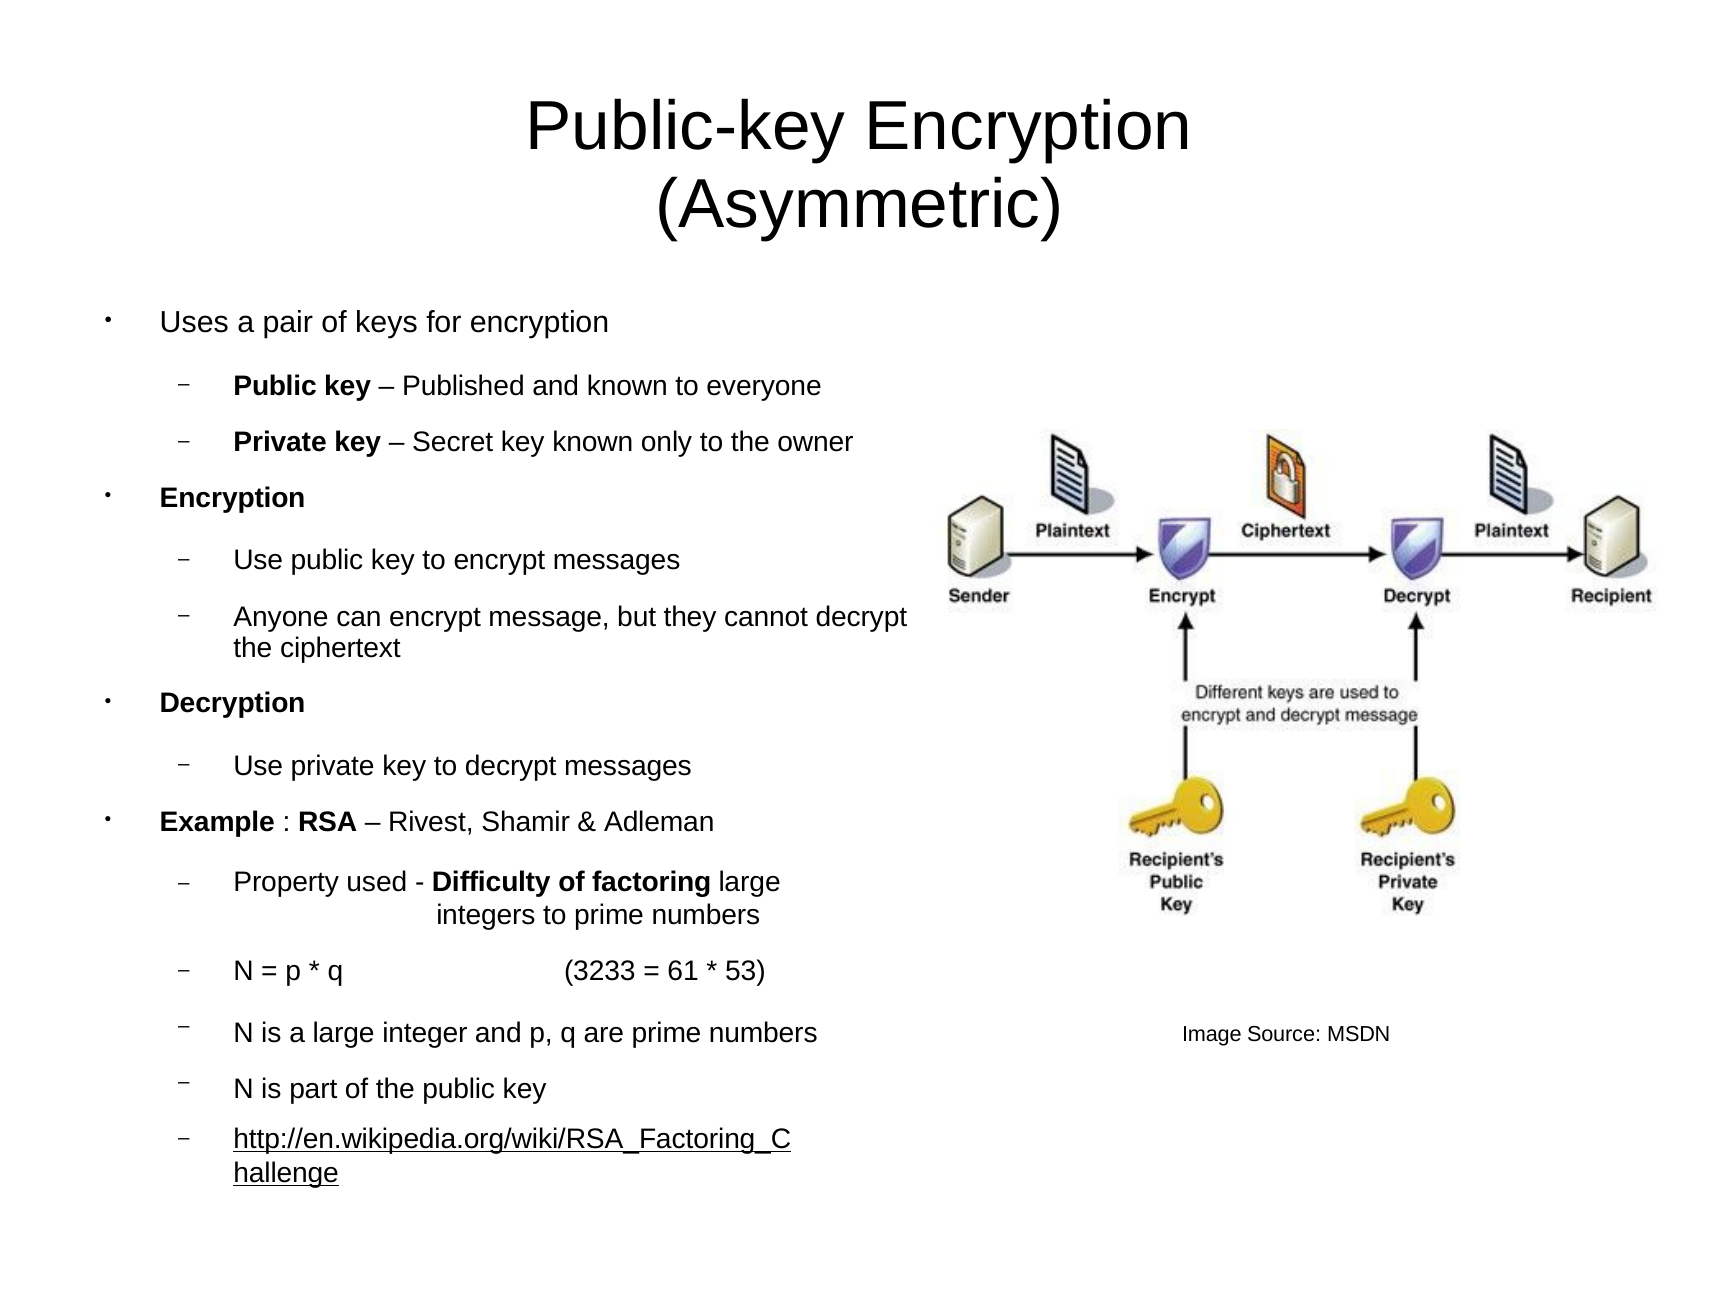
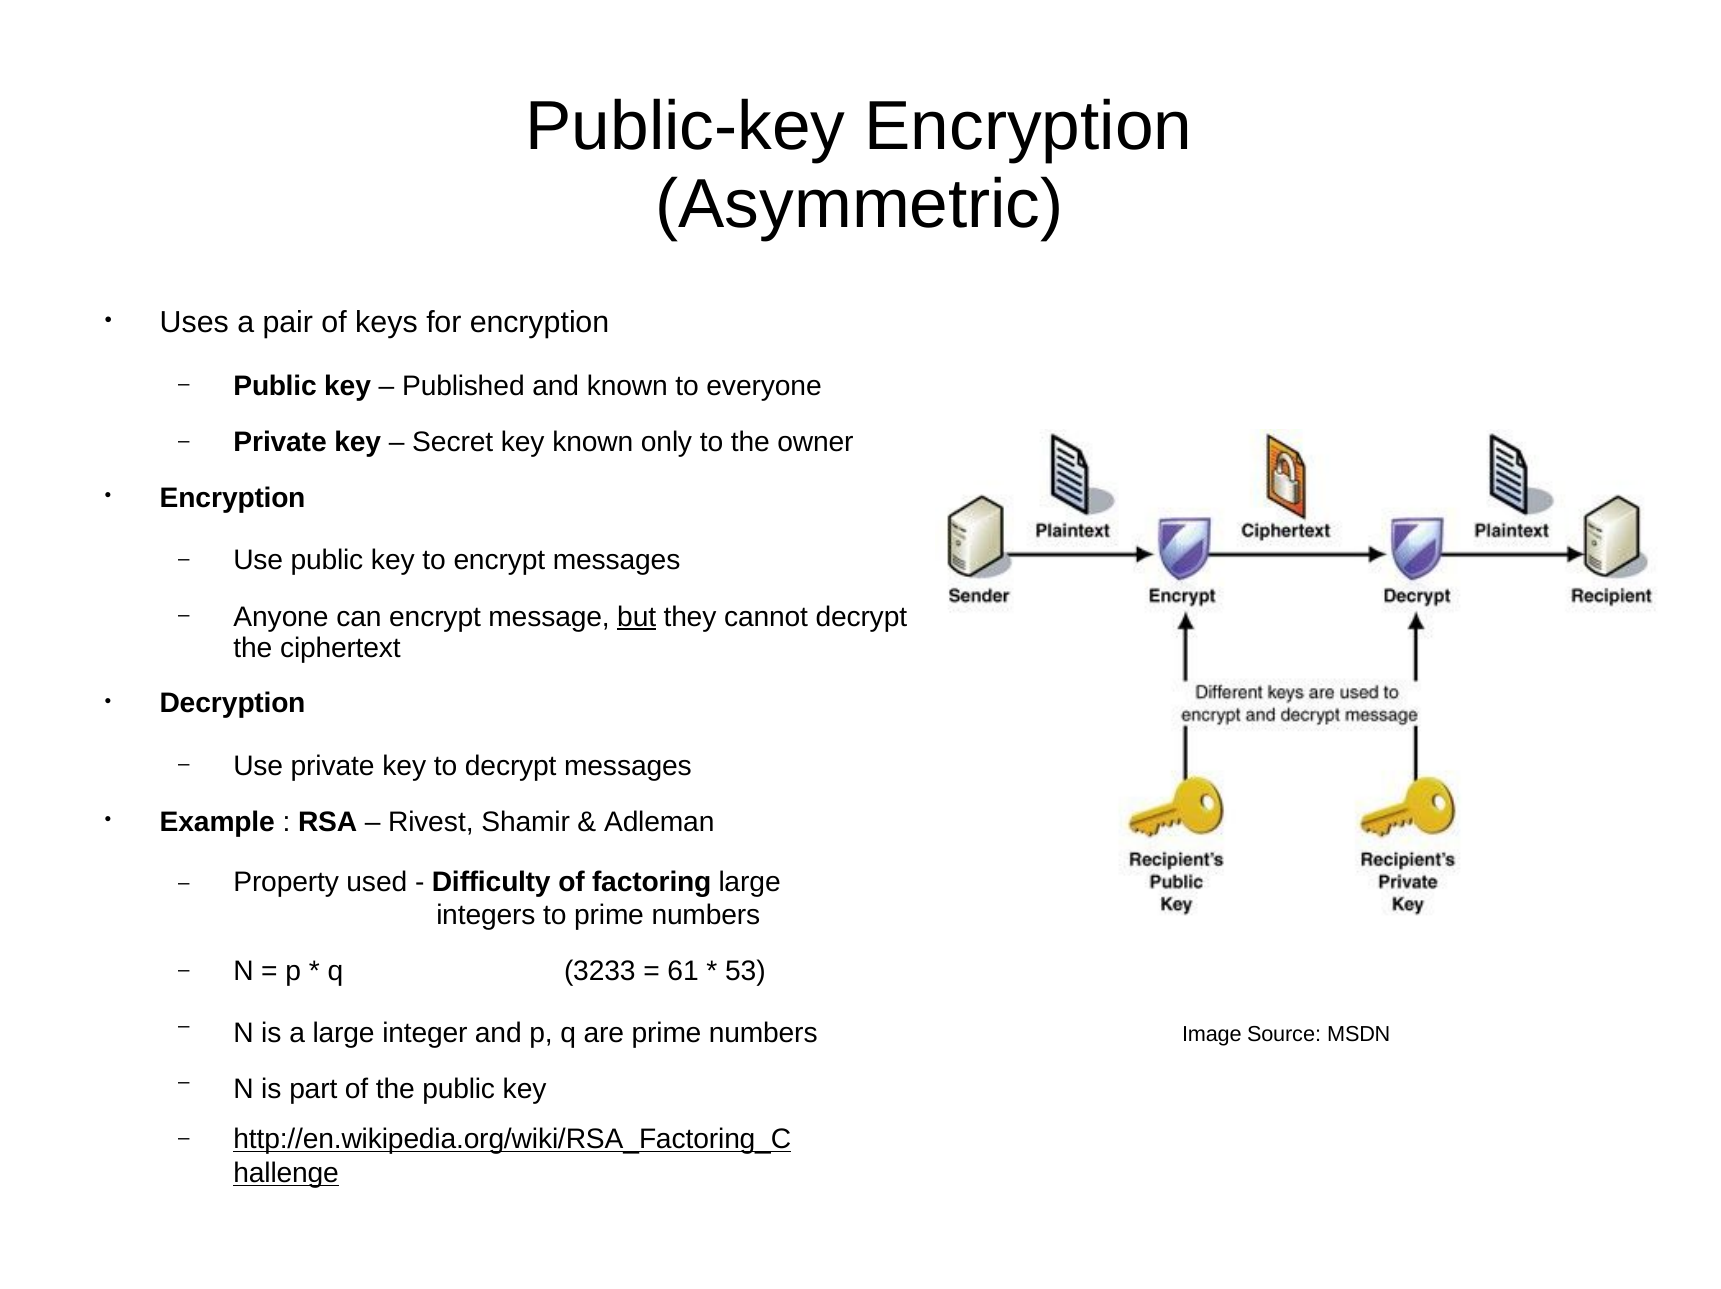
but underline: none -> present
